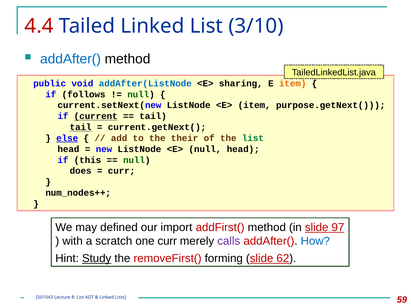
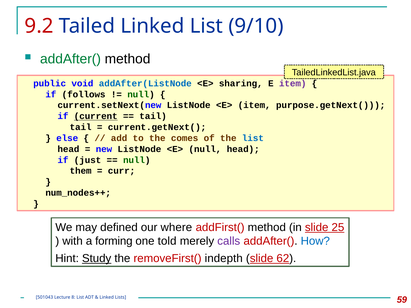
4.4: 4.4 -> 9.2
3/10: 3/10 -> 9/10
addAfter( at (71, 59) colour: blue -> green
item at (293, 83) colour: orange -> purple
tail at (81, 127) underline: present -> none
else underline: present -> none
their: their -> comes
list at (253, 138) colour: green -> blue
this: this -> just
does: does -> them
import: import -> where
97: 97 -> 25
scratch: scratch -> forming
one curr: curr -> told
forming: forming -> indepth
